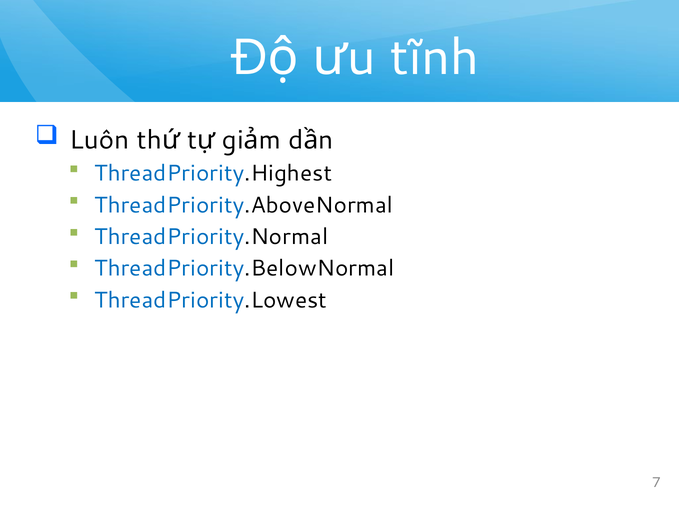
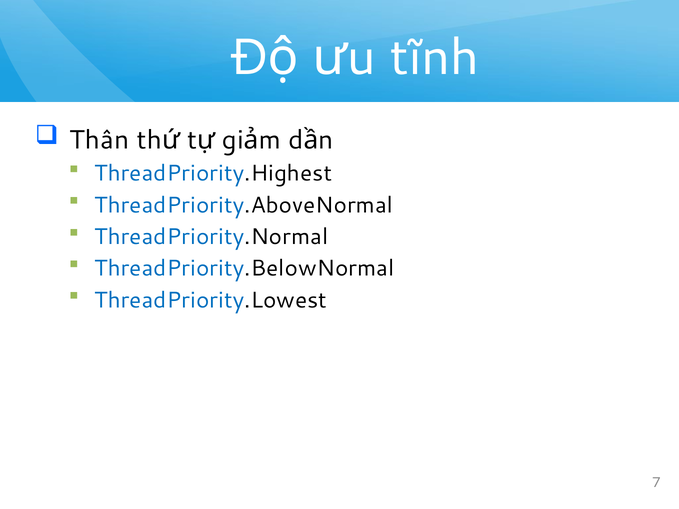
Luôn: Luôn -> Thân
